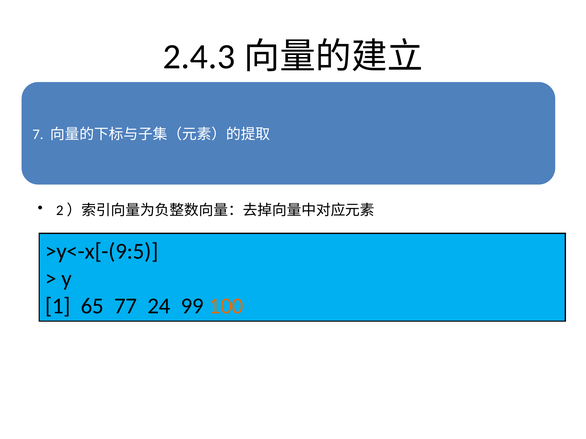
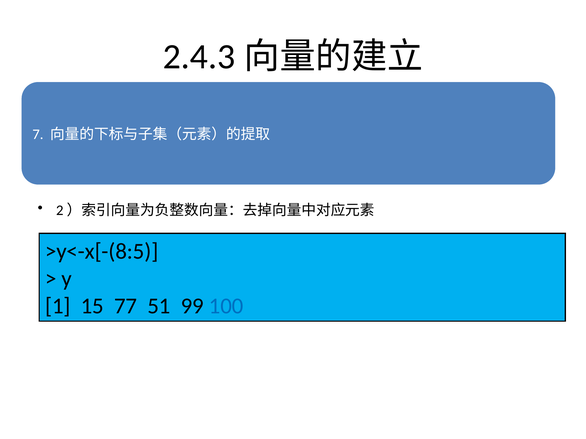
>y<-x[-(9:5: >y<-x[-(9:5 -> >y<-x[-(8:5
65: 65 -> 15
24: 24 -> 51
100 colour: orange -> blue
